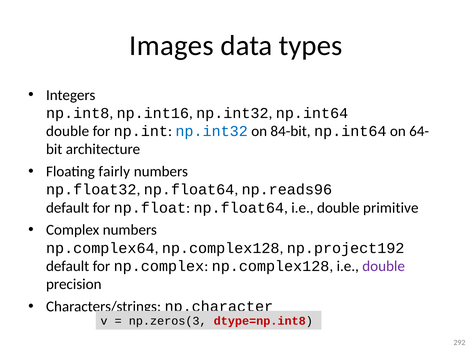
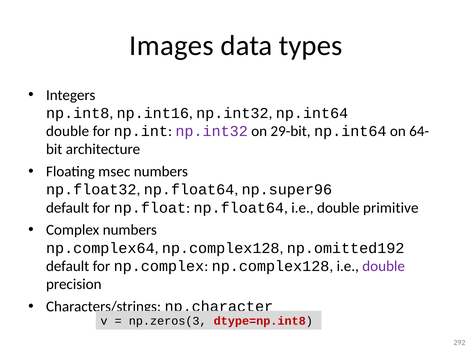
np.int32 at (212, 131) colour: blue -> purple
84-bit: 84-bit -> 29-bit
fairly: fairly -> msec
np.reads96: np.reads96 -> np.super96
np.project192: np.project192 -> np.omitted192
